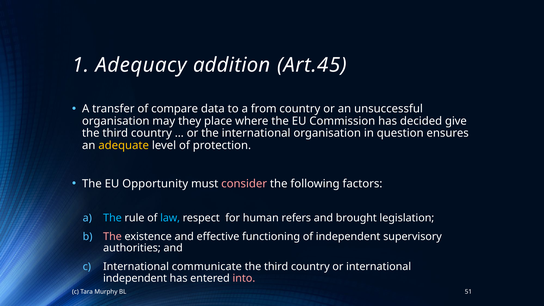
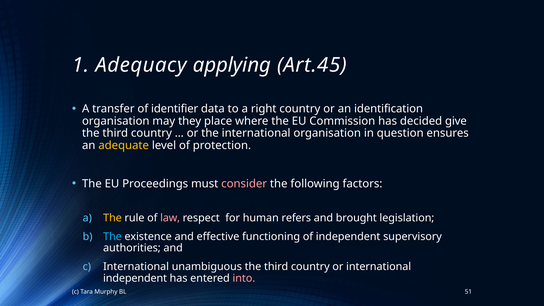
addition: addition -> applying
compare: compare -> identifier
from: from -> right
unsuccessful: unsuccessful -> identification
Opportunity: Opportunity -> Proceedings
The at (112, 218) colour: light blue -> yellow
law colour: light blue -> pink
The at (112, 237) colour: pink -> light blue
communicate: communicate -> unambiguous
